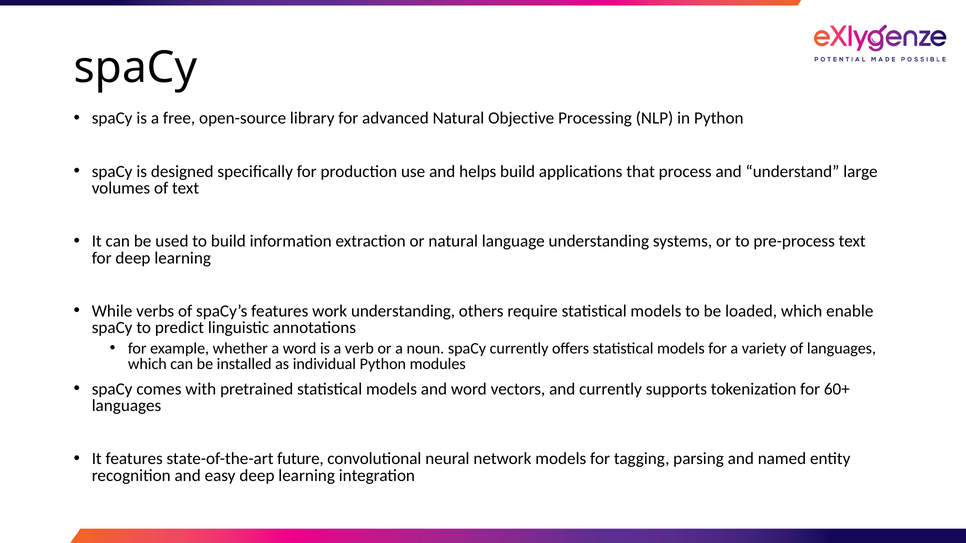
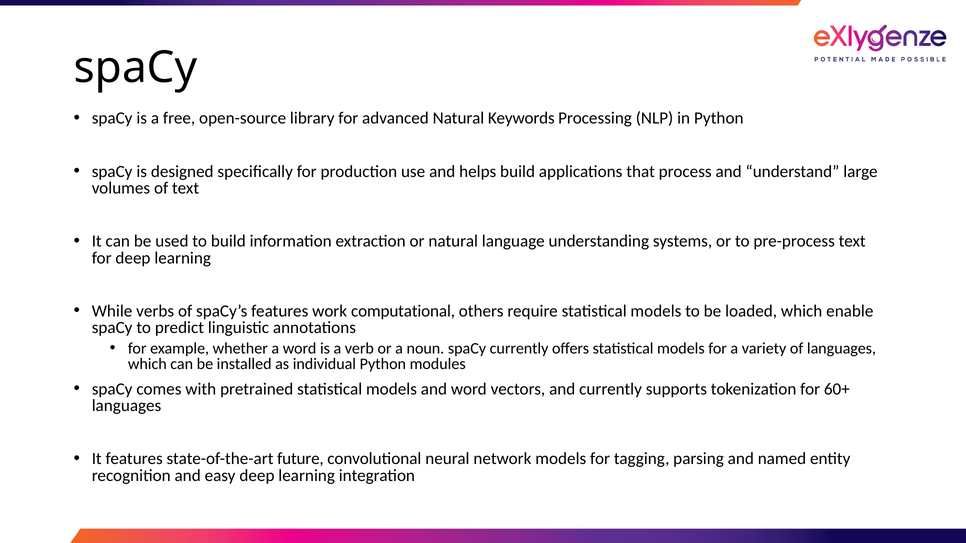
Objective: Objective -> Keywords
work understanding: understanding -> computational
